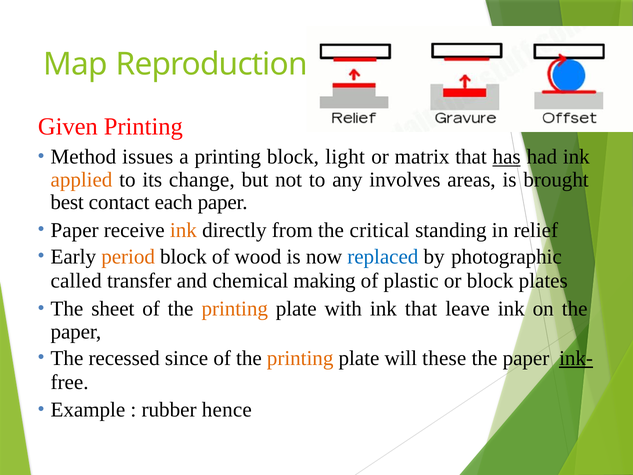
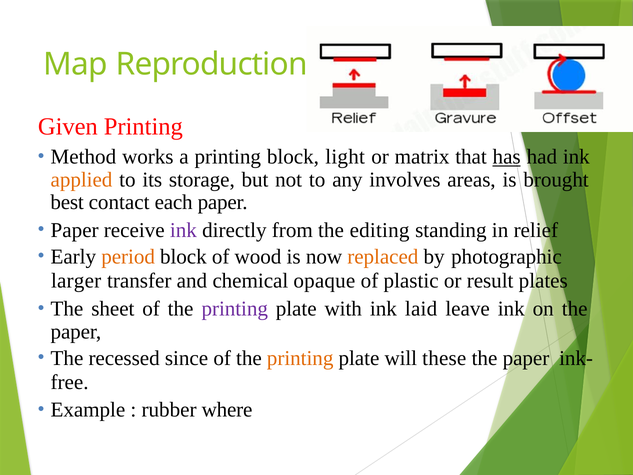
issues: issues -> works
change: change -> storage
ink at (183, 230) colour: orange -> purple
critical: critical -> editing
replaced colour: blue -> orange
called: called -> larger
making: making -> opaque
or block: block -> result
printing at (235, 309) colour: orange -> purple
ink that: that -> laid
ink- underline: present -> none
hence: hence -> where
